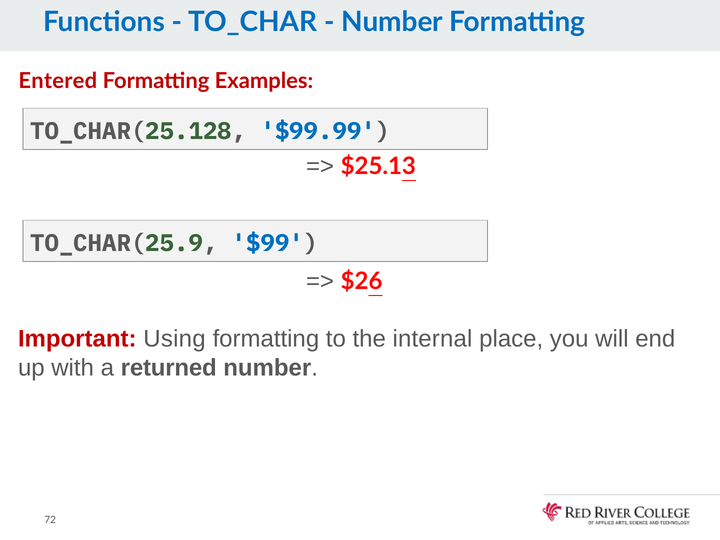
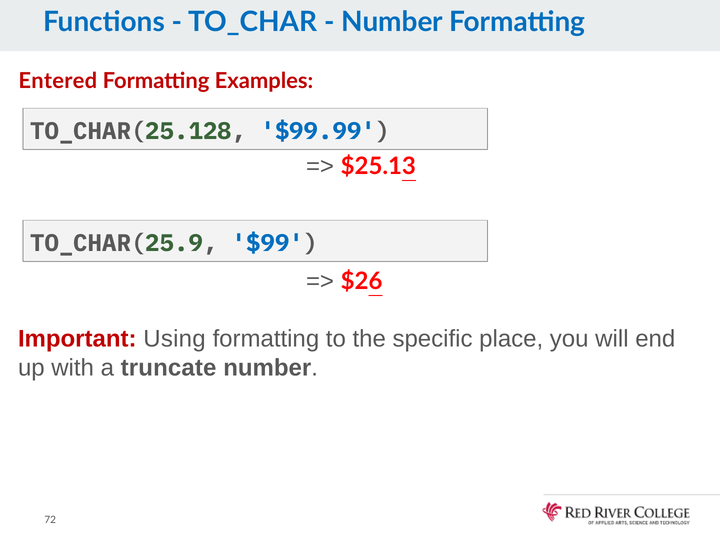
internal: internal -> specific
returned: returned -> truncate
